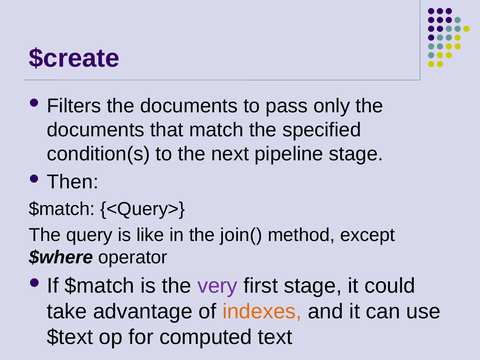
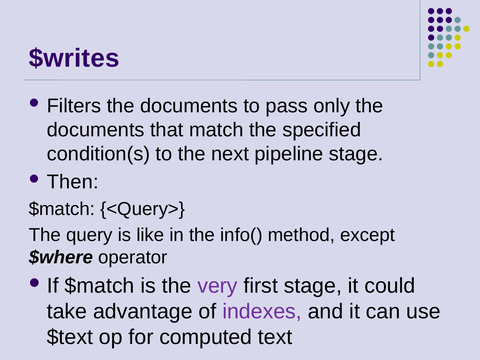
$create: $create -> $writes
join(: join( -> info(
indexes colour: orange -> purple
